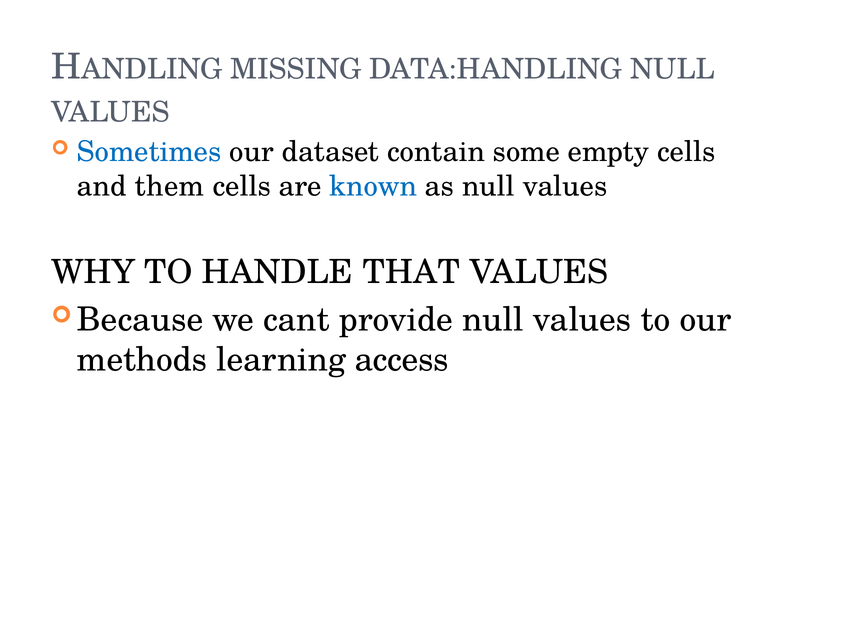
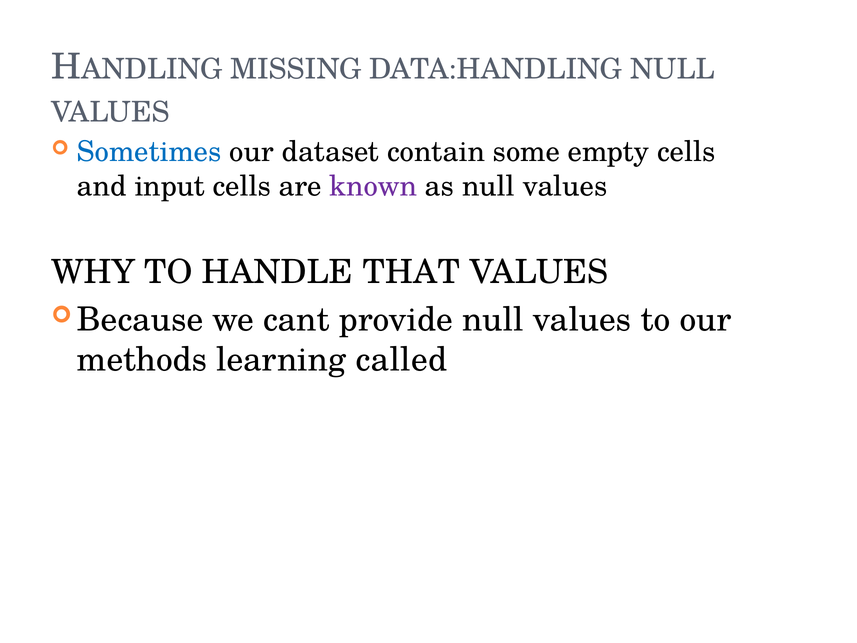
them: them -> input
known colour: blue -> purple
access: access -> called
